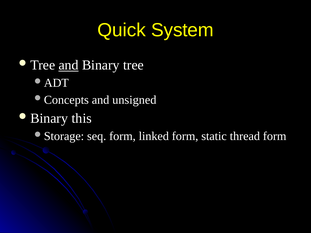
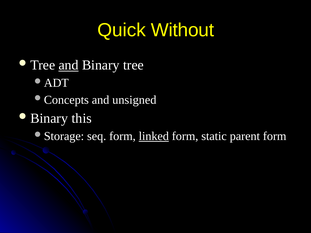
System: System -> Without
linked underline: none -> present
thread: thread -> parent
